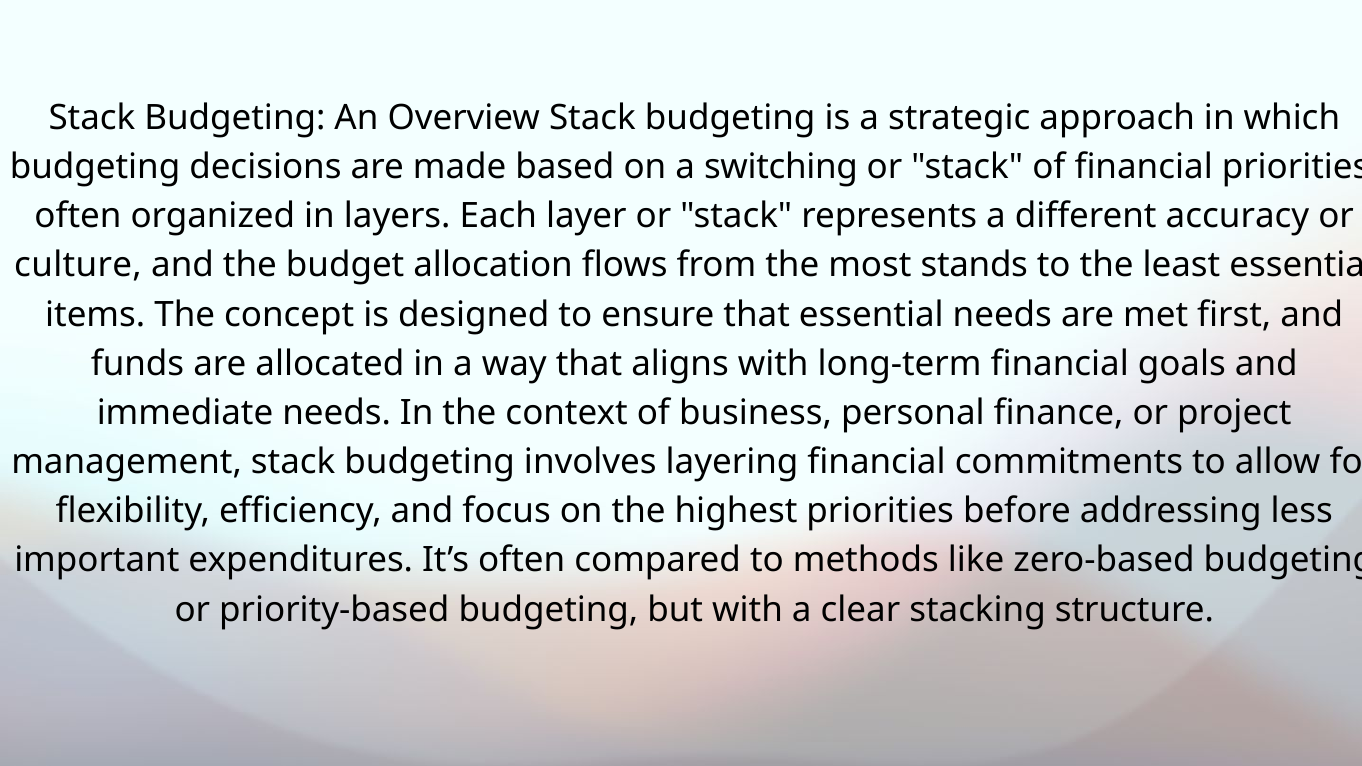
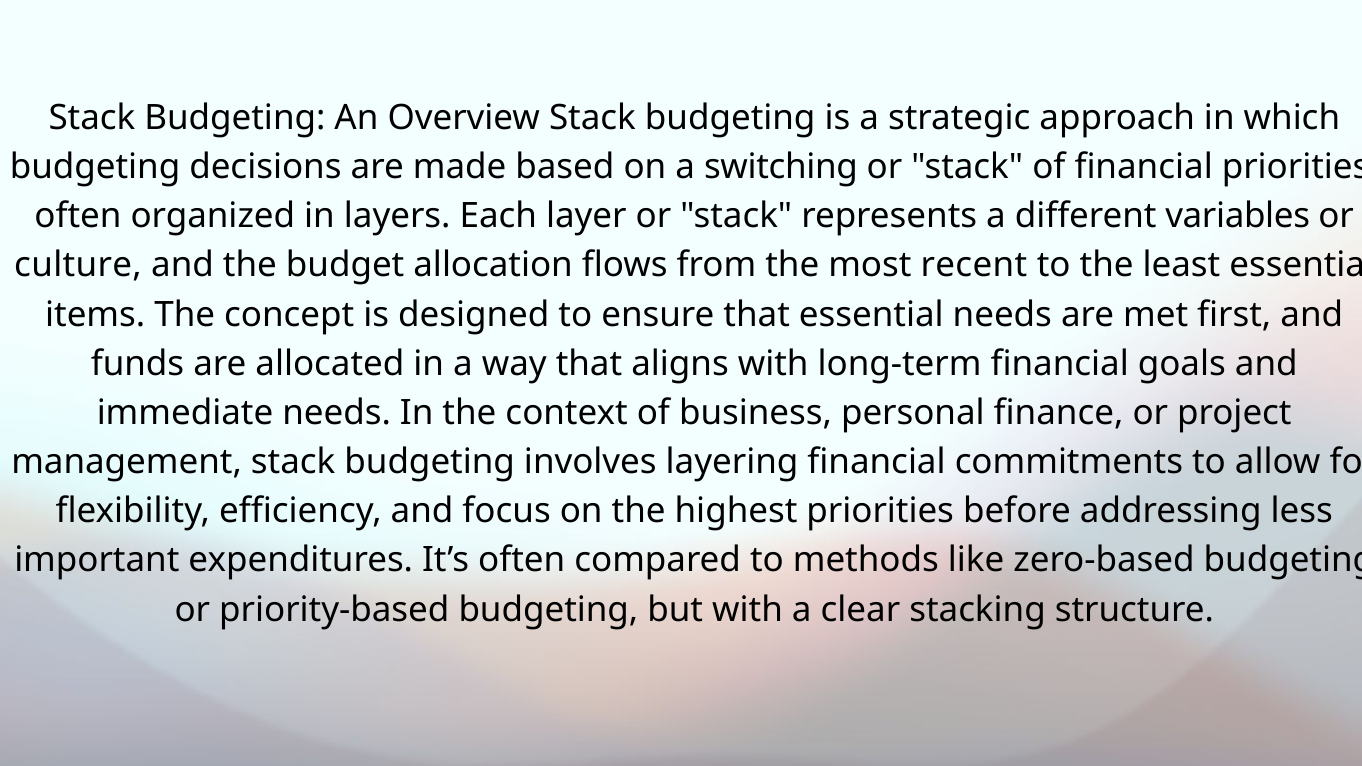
accuracy: accuracy -> variables
stands: stands -> recent
